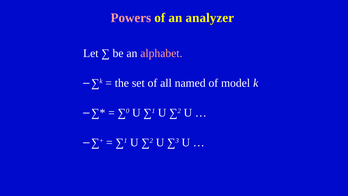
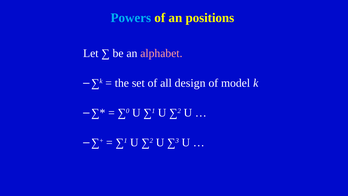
Powers colour: pink -> light blue
analyzer: analyzer -> positions
named: named -> design
